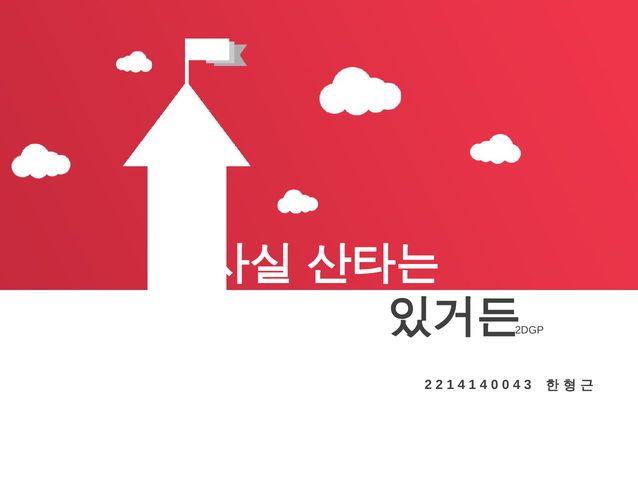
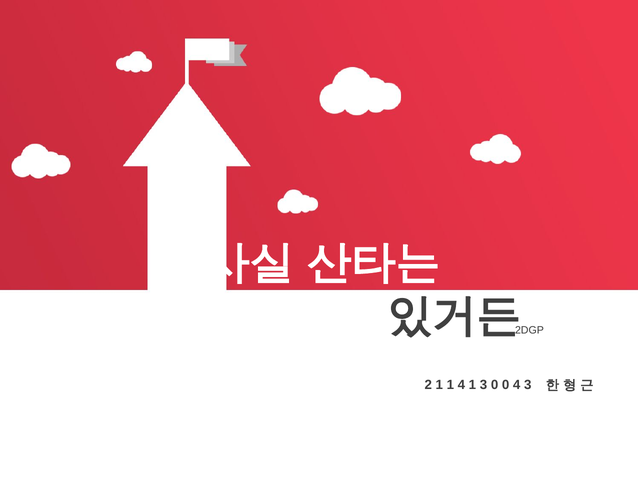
2 2: 2 -> 1
4 1 4: 4 -> 3
